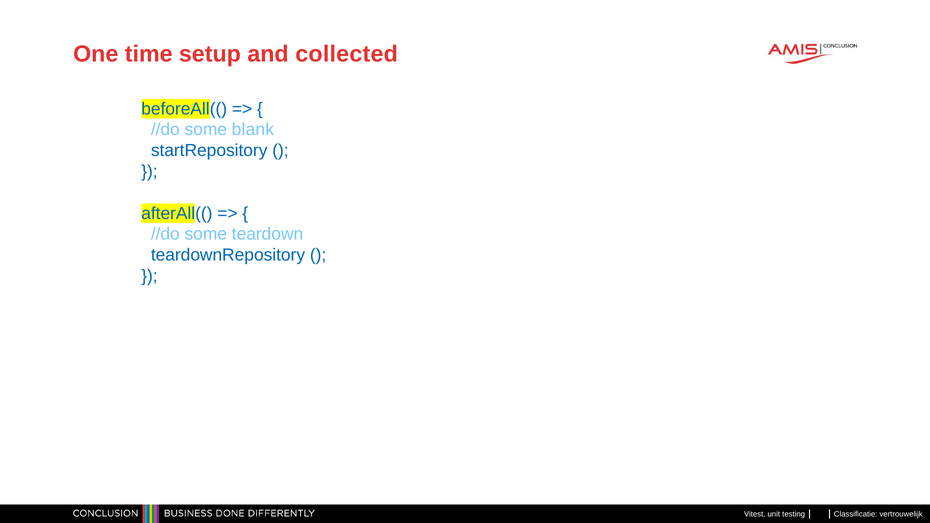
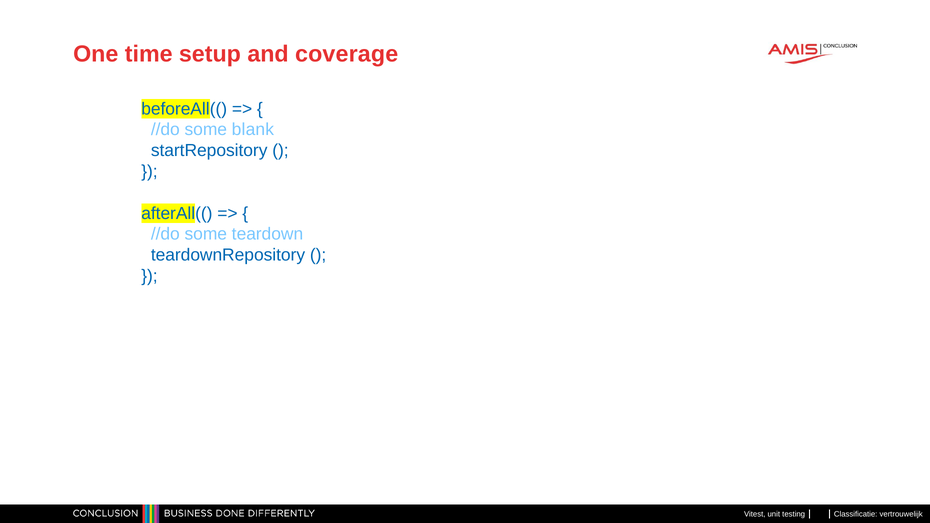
collected: collected -> coverage
